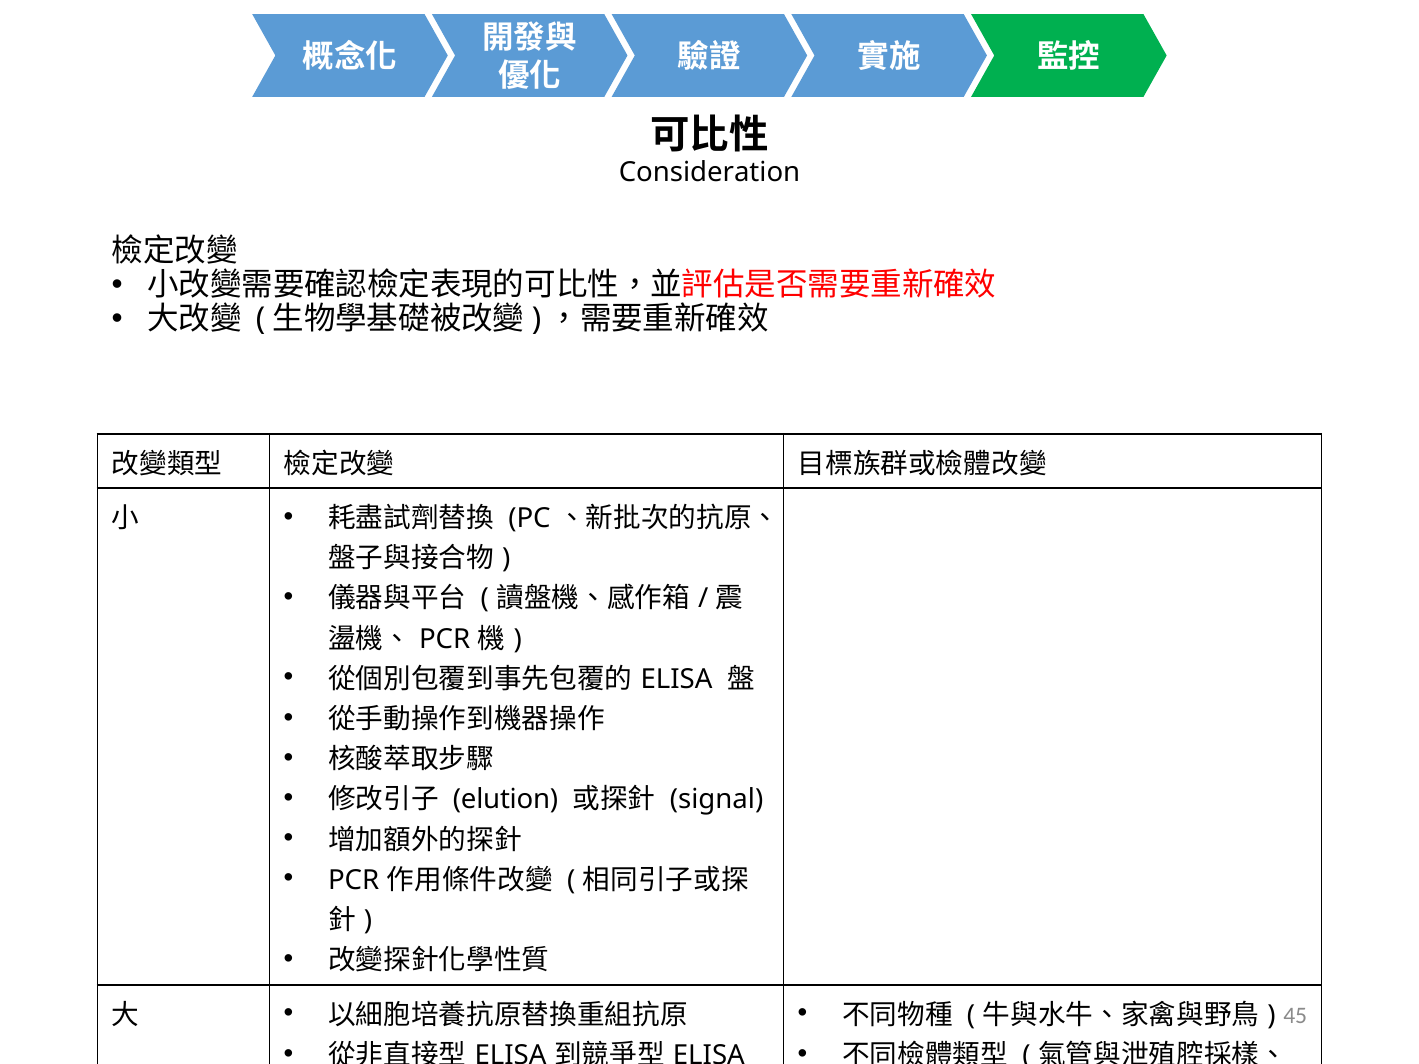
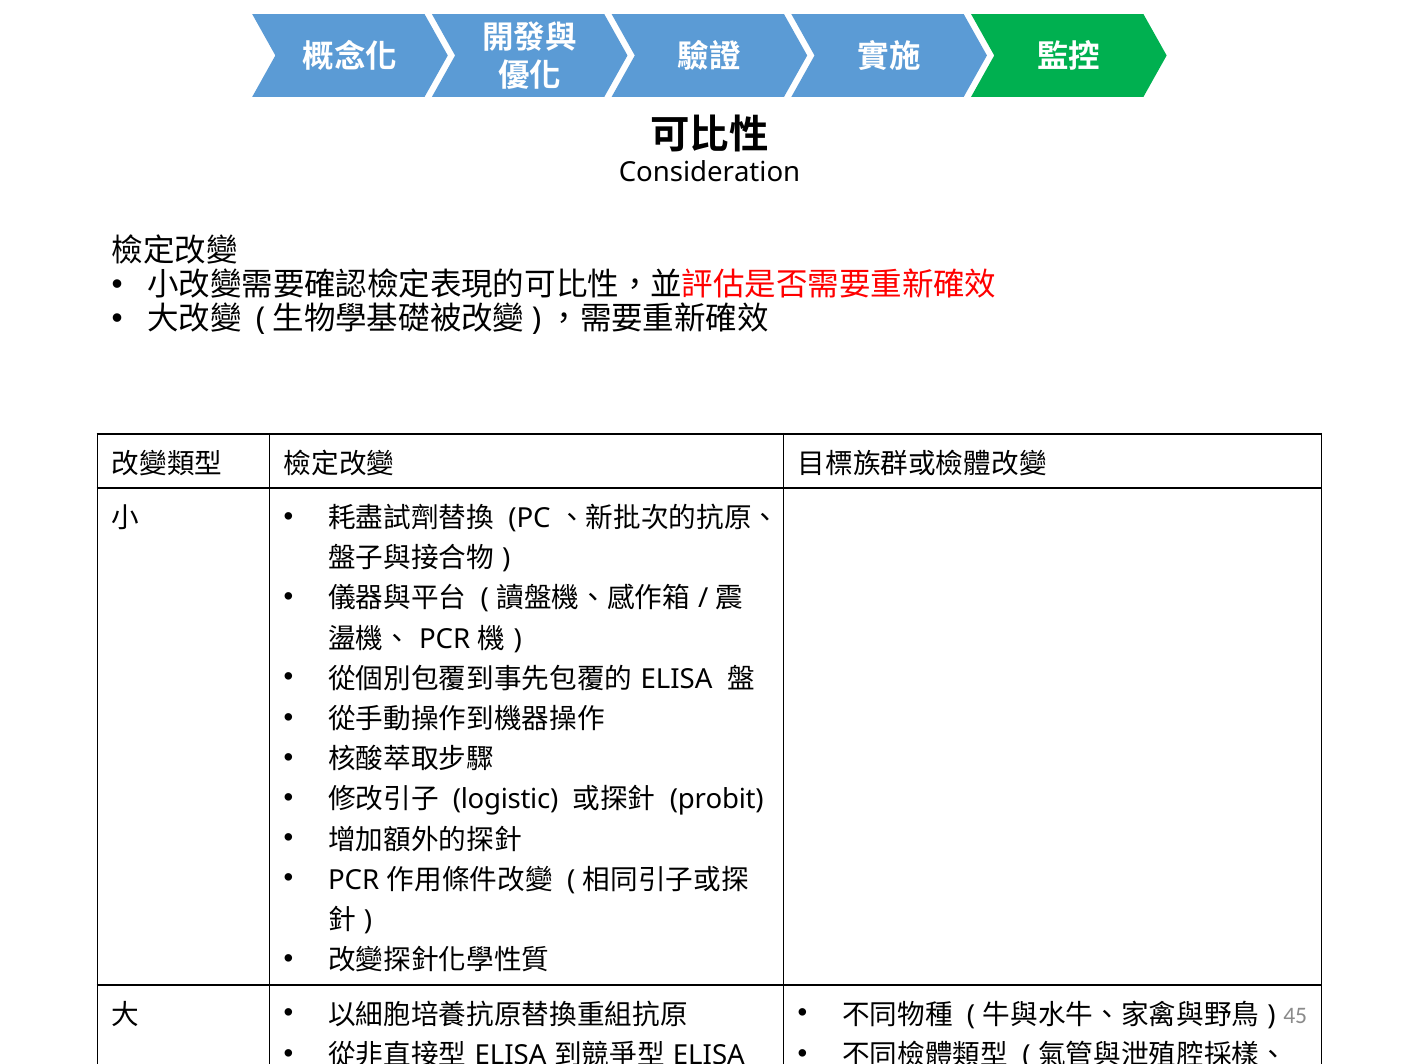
elution: elution -> logistic
signal: signal -> probit
